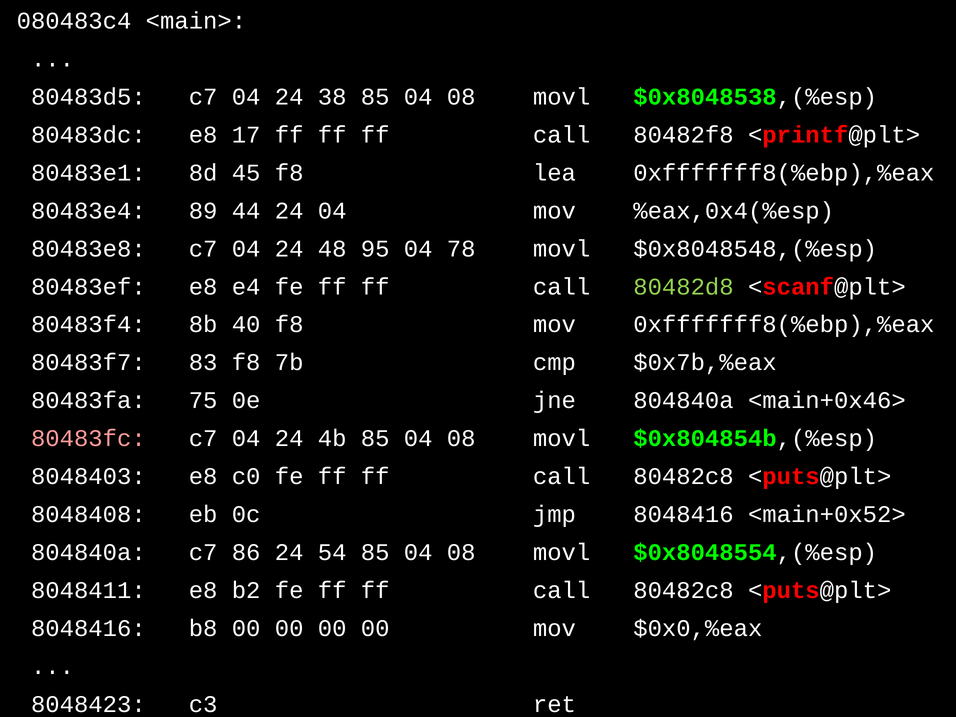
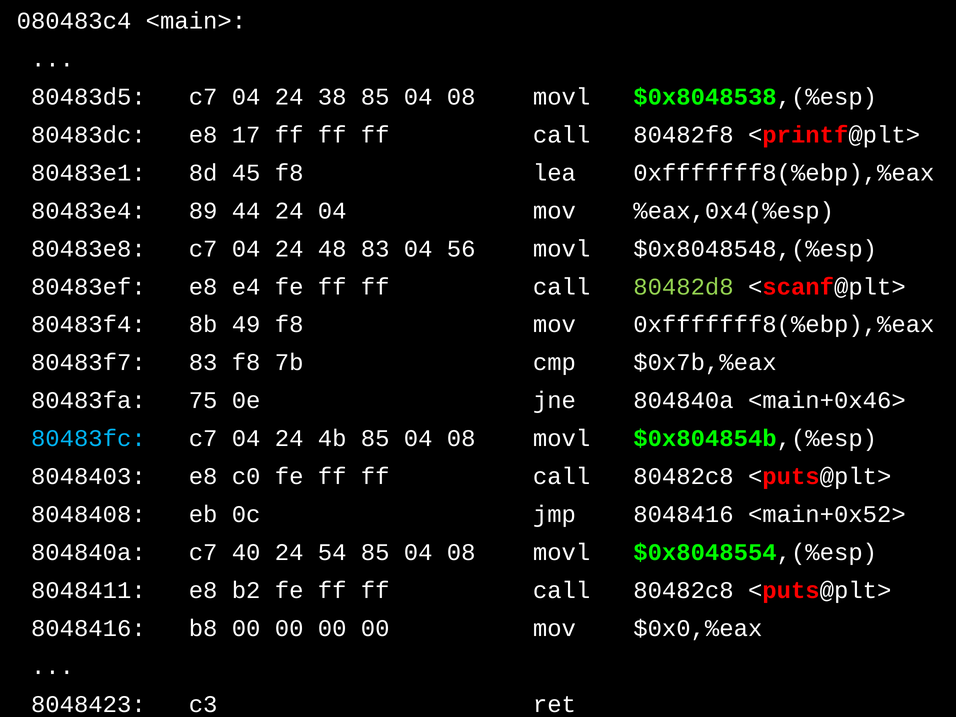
48 95: 95 -> 83
78: 78 -> 56
40: 40 -> 49
80483fc colour: pink -> light blue
86: 86 -> 40
